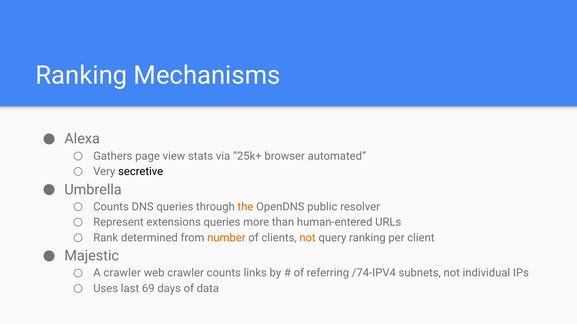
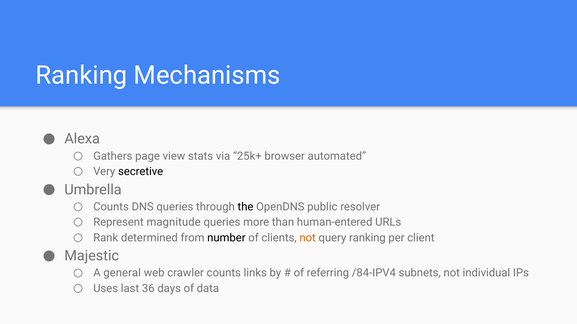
the colour: orange -> black
extensions: extensions -> magnitude
number colour: orange -> black
A crawler: crawler -> general
/74-IPV4: /74-IPV4 -> /84-IPV4
69: 69 -> 36
